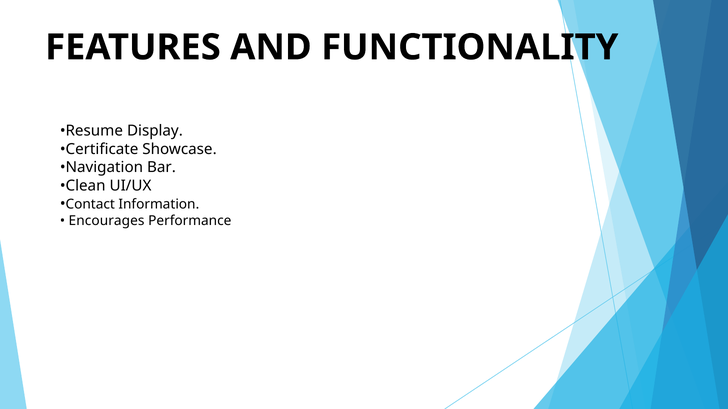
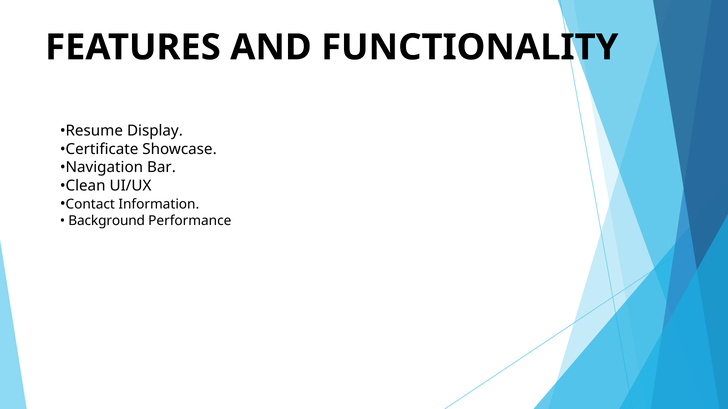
Encourages: Encourages -> Background
